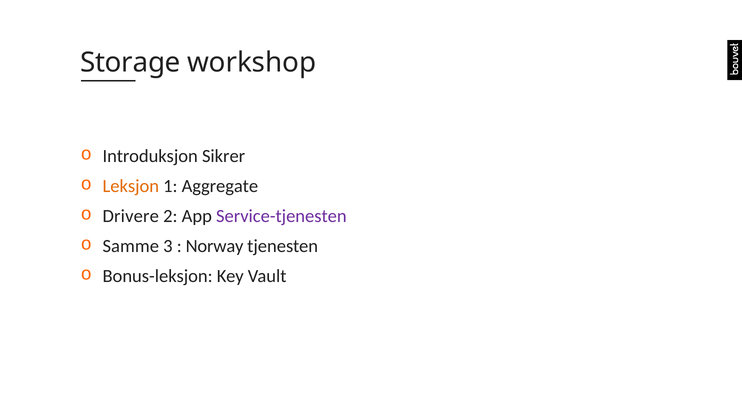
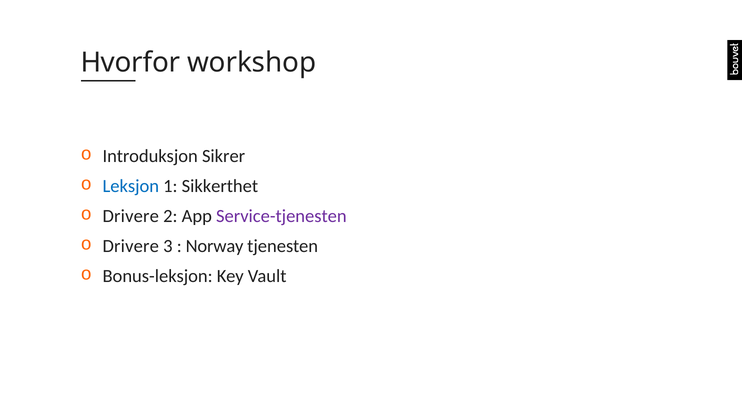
Storage: Storage -> Hvorfor
Leksjon colour: orange -> blue
Aggregate: Aggregate -> Sikkerthet
Samme at (131, 246): Samme -> Drivere
